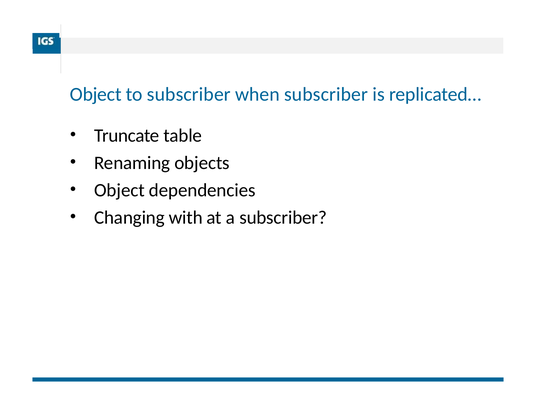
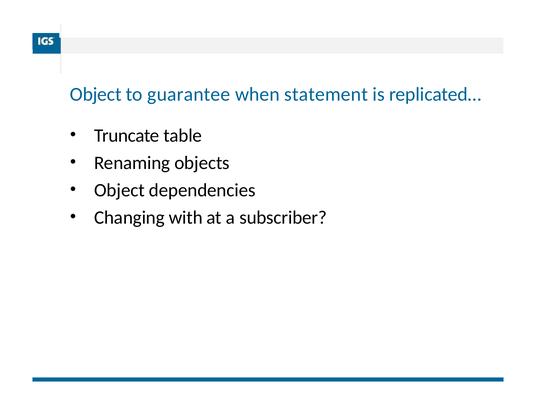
to subscriber: subscriber -> guarantee
when subscriber: subscriber -> statement
